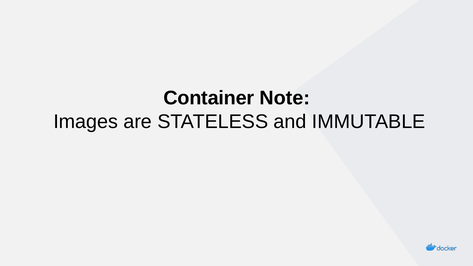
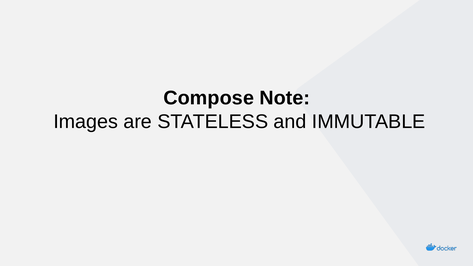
Container: Container -> Compose
